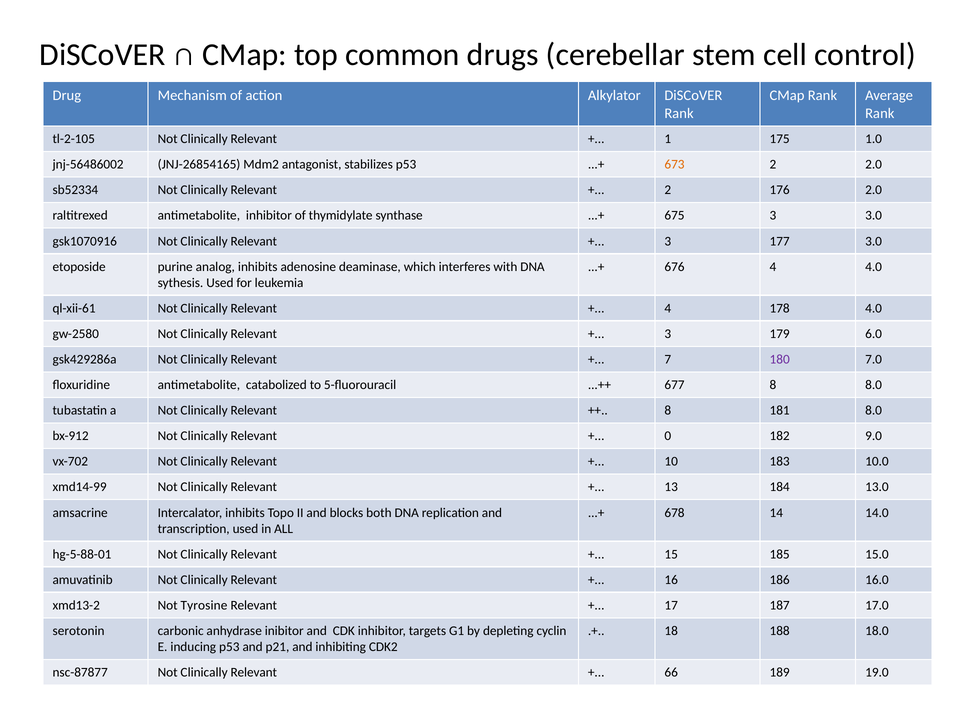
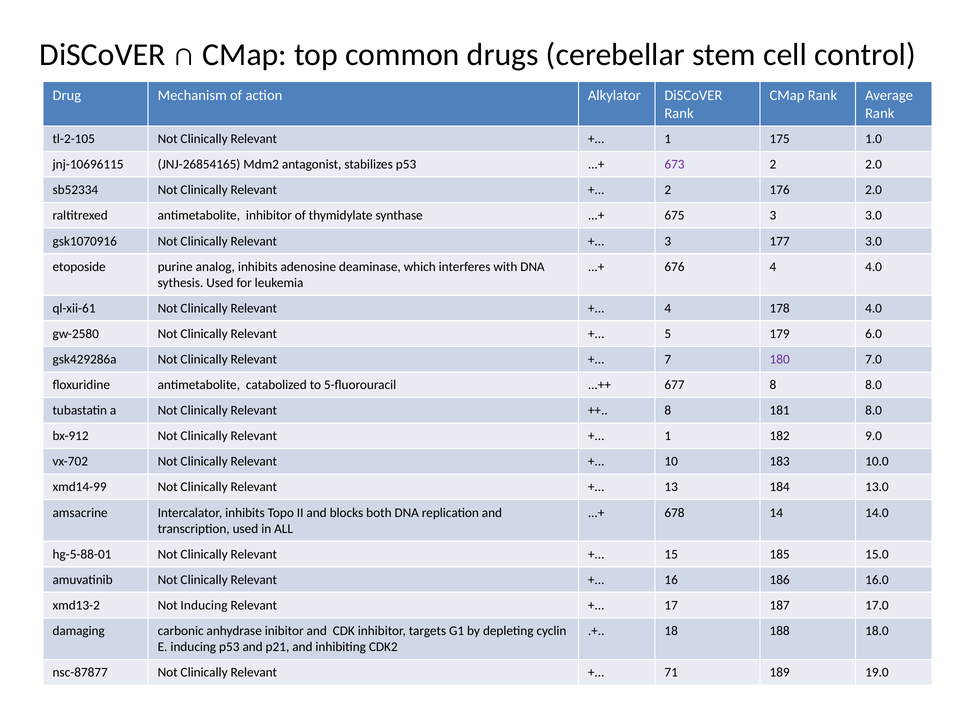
jnj-56486002: jnj-56486002 -> jnj-10696115
673 colour: orange -> purple
3 at (668, 334): 3 -> 5
0 at (668, 436): 0 -> 1
Not Tyrosine: Tyrosine -> Inducing
serotonin: serotonin -> damaging
66: 66 -> 71
